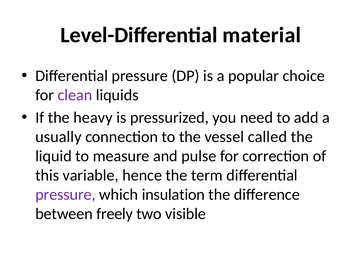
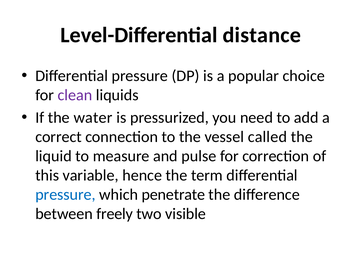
material: material -> distance
heavy: heavy -> water
usually: usually -> correct
pressure at (65, 195) colour: purple -> blue
insulation: insulation -> penetrate
